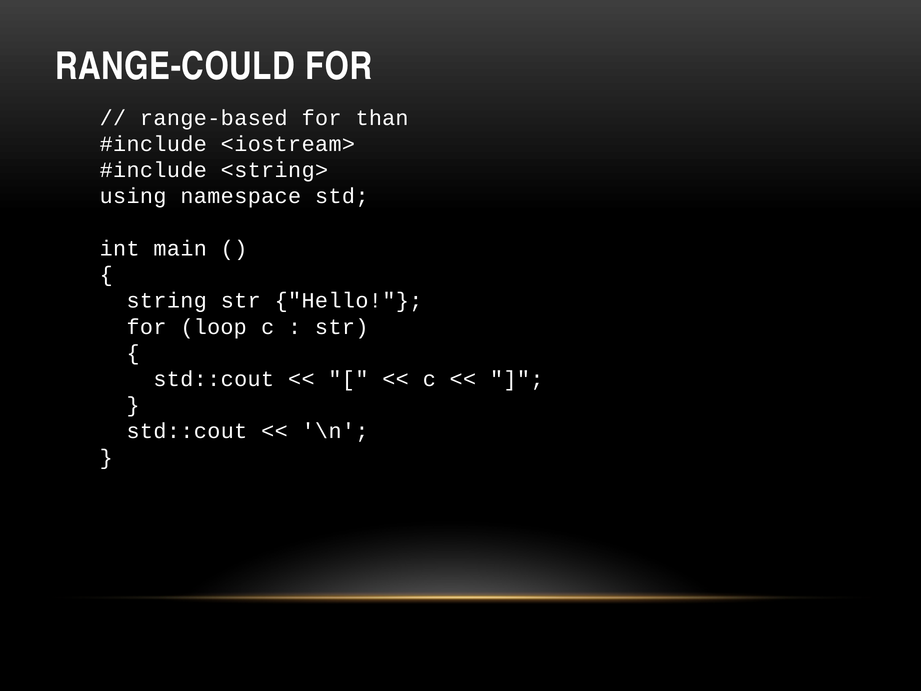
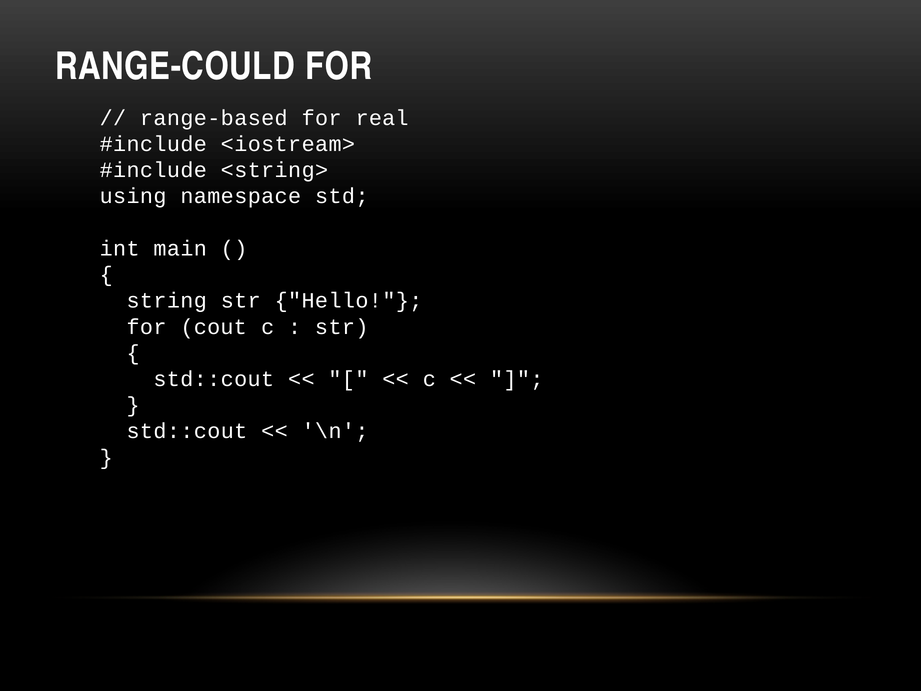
than: than -> real
loop: loop -> cout
